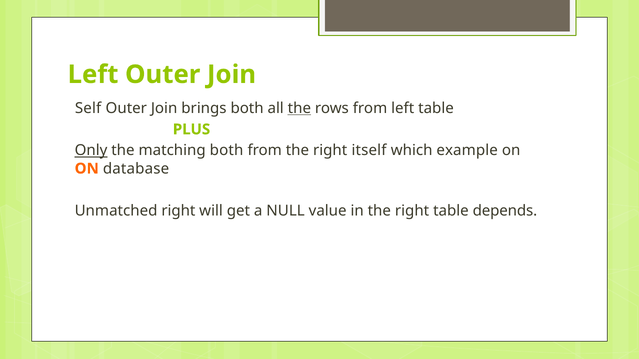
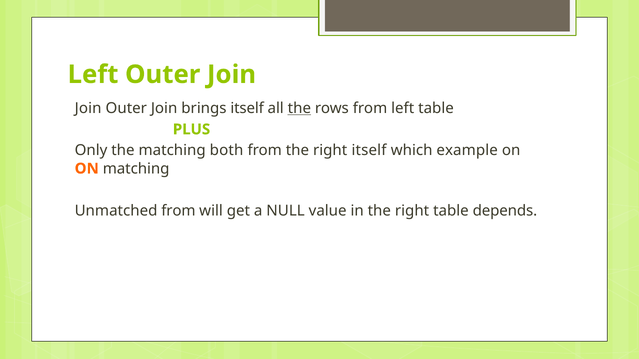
Self at (88, 108): Self -> Join
brings both: both -> itself
Only underline: present -> none
ON database: database -> matching
Unmatched right: right -> from
